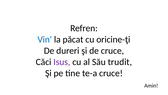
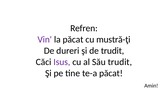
Vin colour: blue -> purple
oricine-ţi: oricine-ţi -> mustră-ţi
de cruce: cruce -> trudit
te-a cruce: cruce -> păcat
